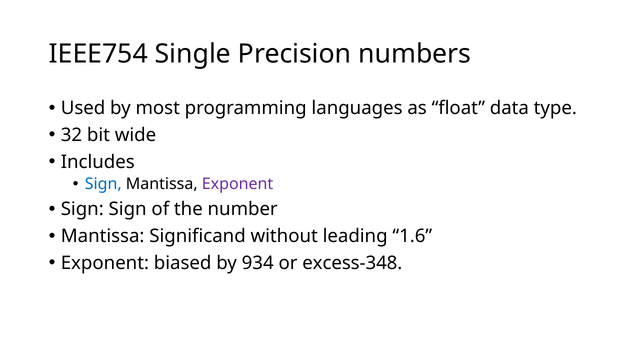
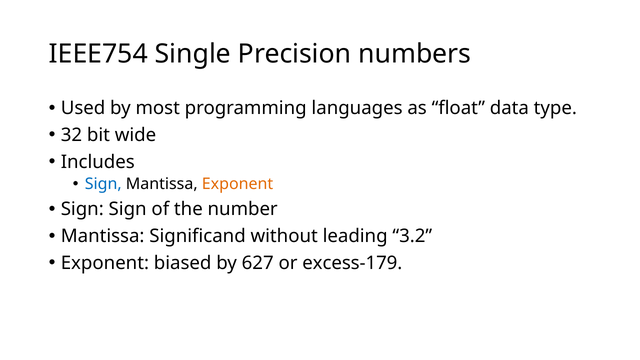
Exponent at (238, 184) colour: purple -> orange
1.6: 1.6 -> 3.2
934: 934 -> 627
excess-348: excess-348 -> excess-179
